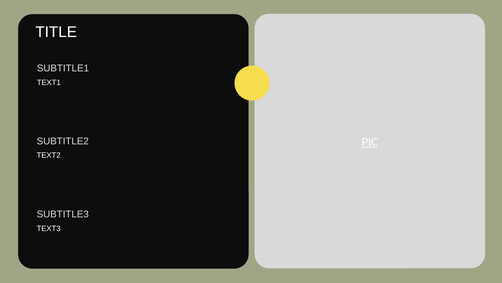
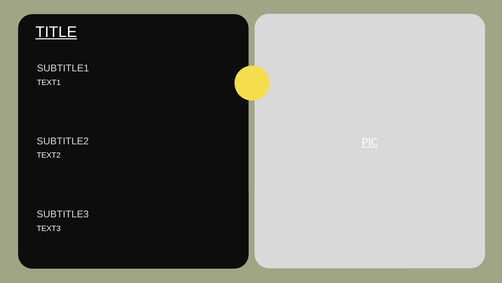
TITLE underline: none -> present
